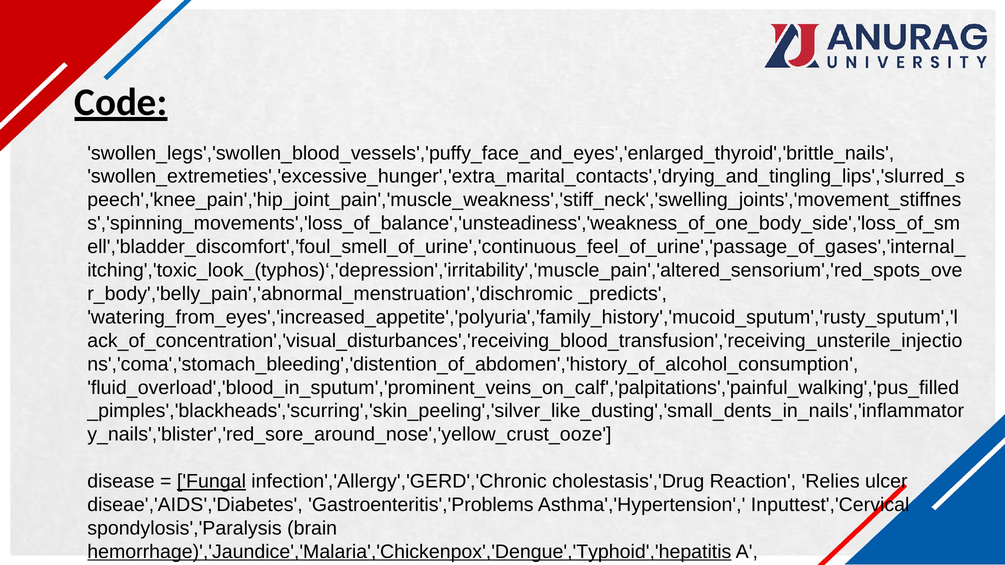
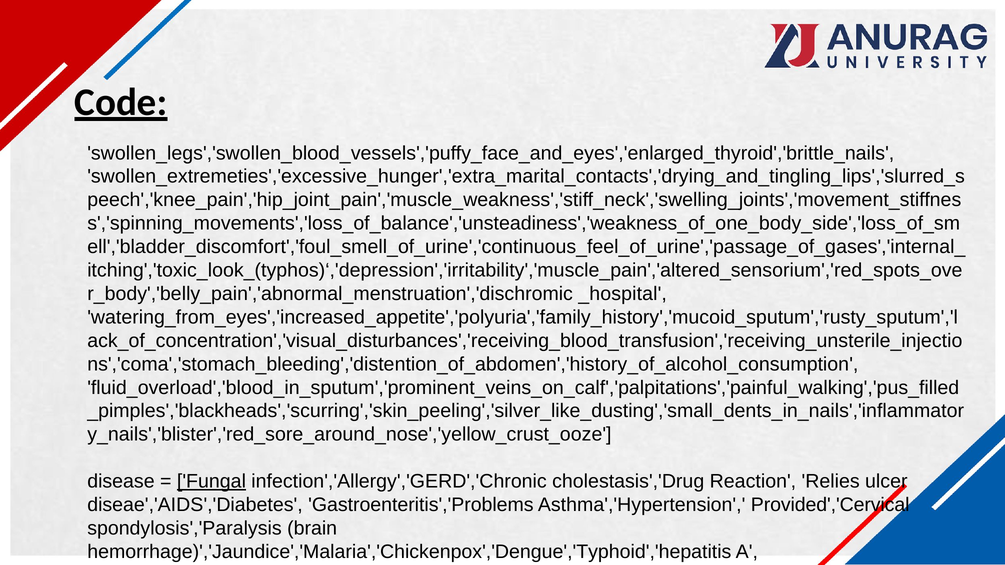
_predicts: _predicts -> _hospital
Inputtest','Cervical: Inputtest','Cervical -> Provided','Cervical
hemorrhage)','Jaundice','Malaria','Chickenpox','Dengue','Typhoid','hepatitis underline: present -> none
